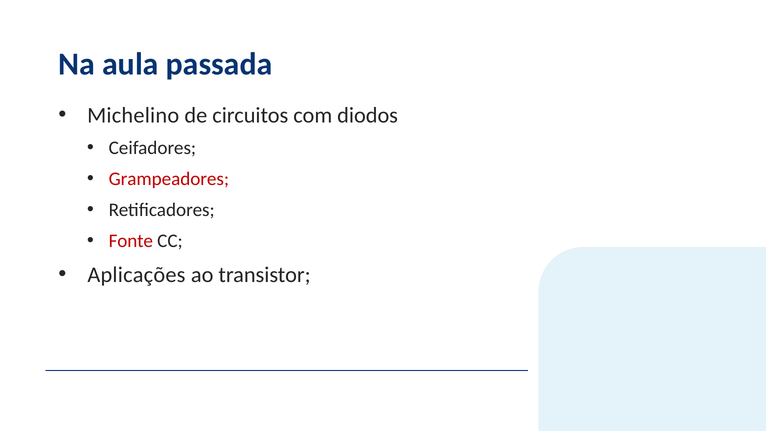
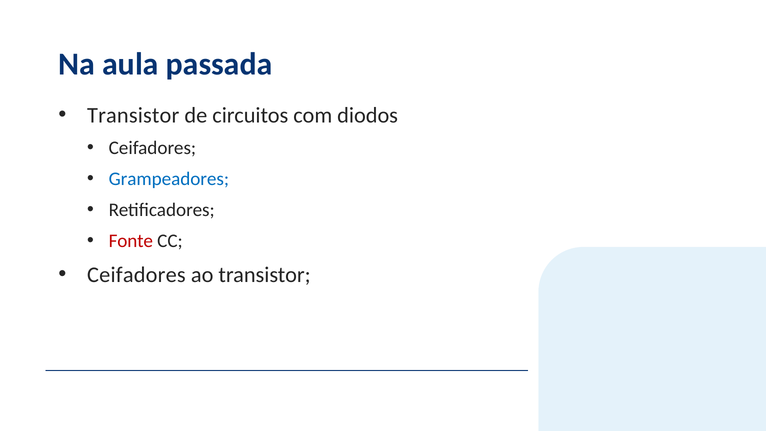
Michelino at (133, 115): Michelino -> Transistor
Grampeadores colour: red -> blue
Aplicações at (136, 275): Aplicações -> Ceifadores
